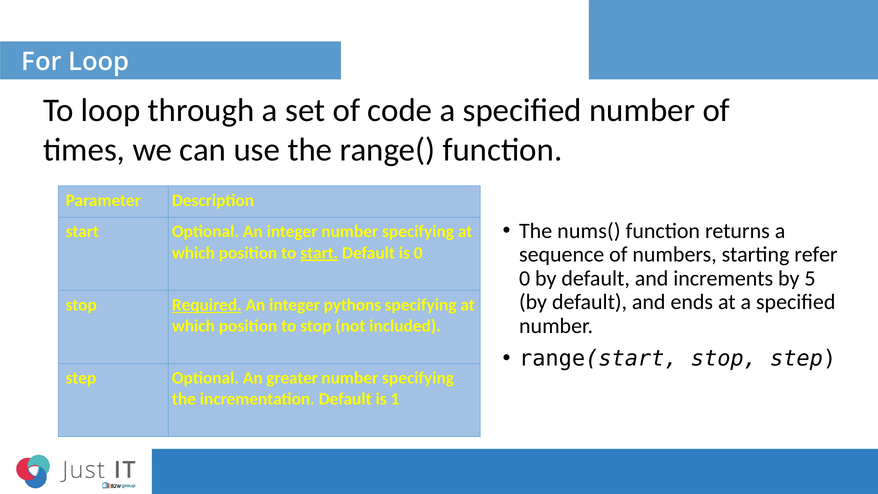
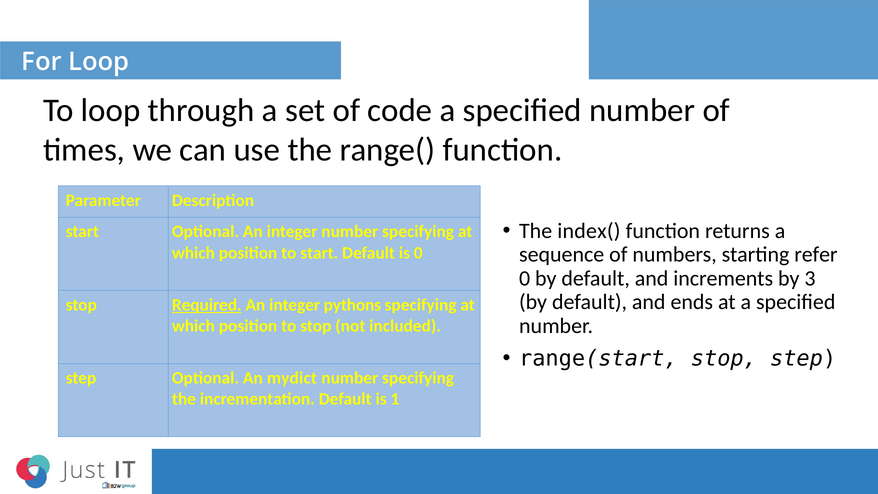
nums(: nums( -> index(
start at (319, 253) underline: present -> none
5: 5 -> 3
greater: greater -> mydict
